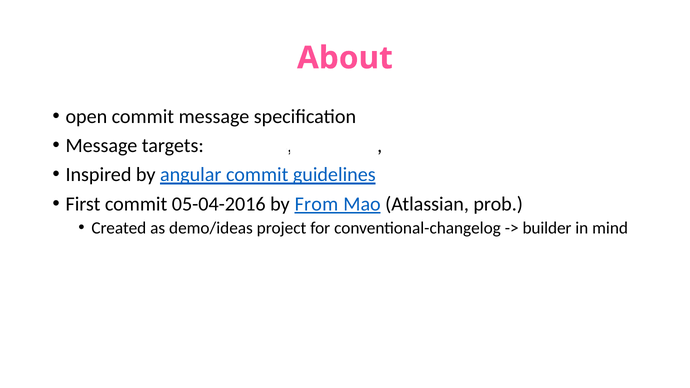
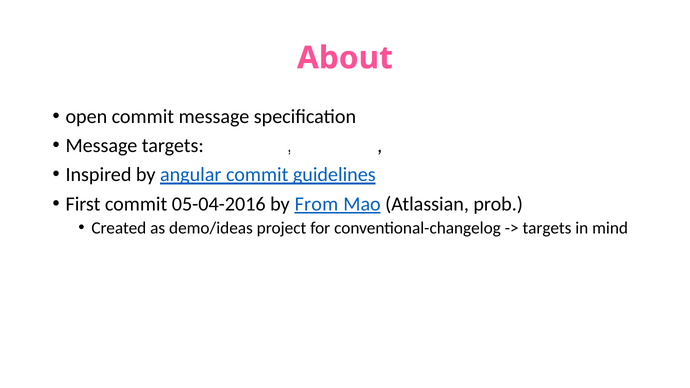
builder at (547, 228): builder -> targets
